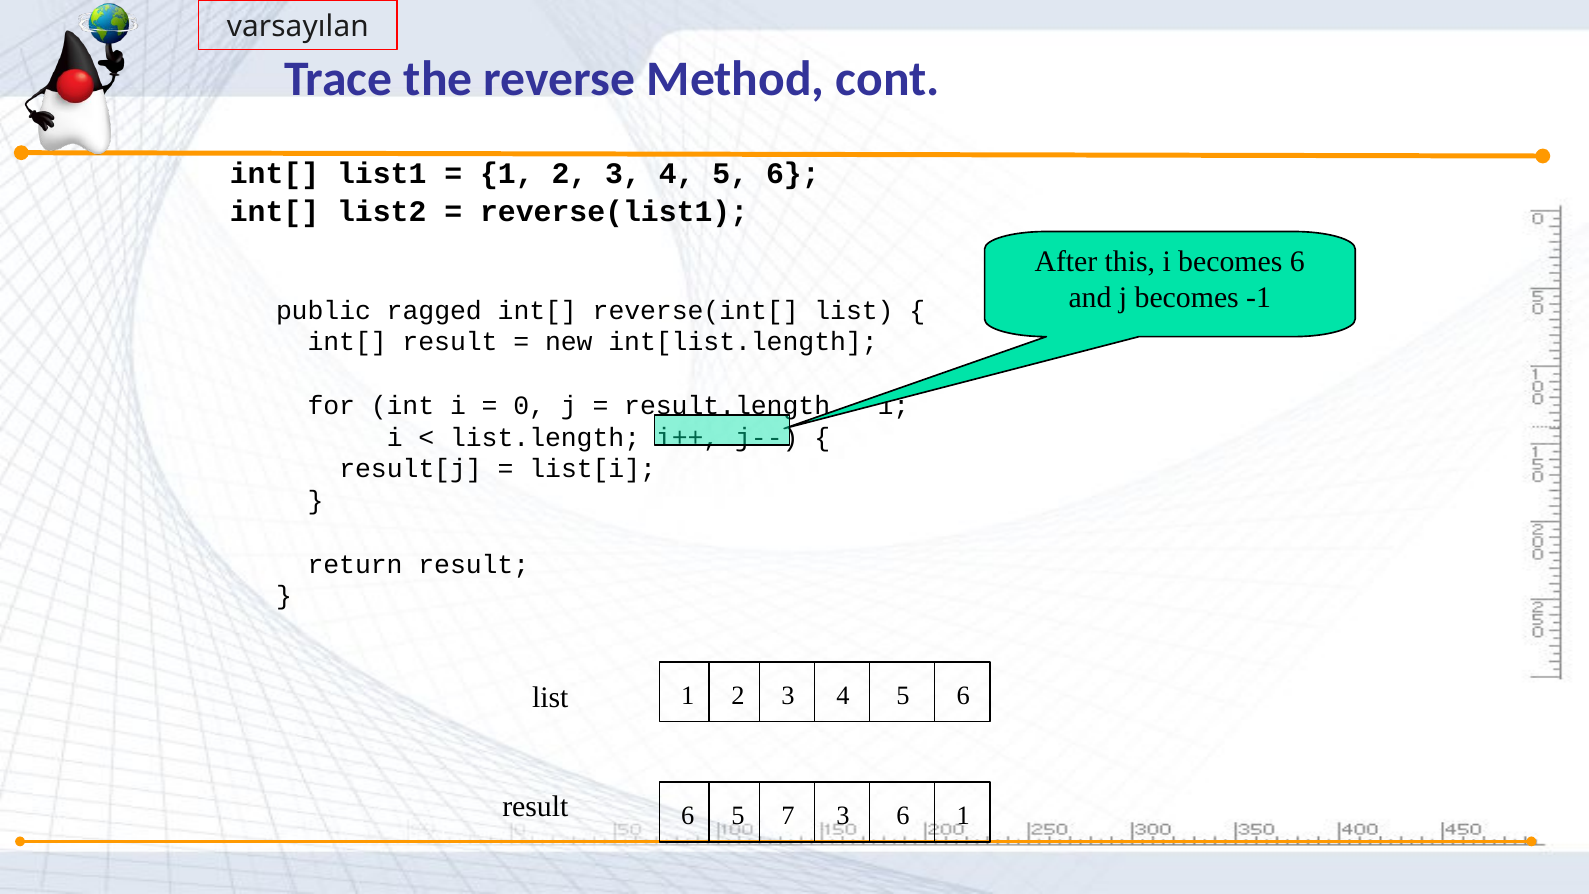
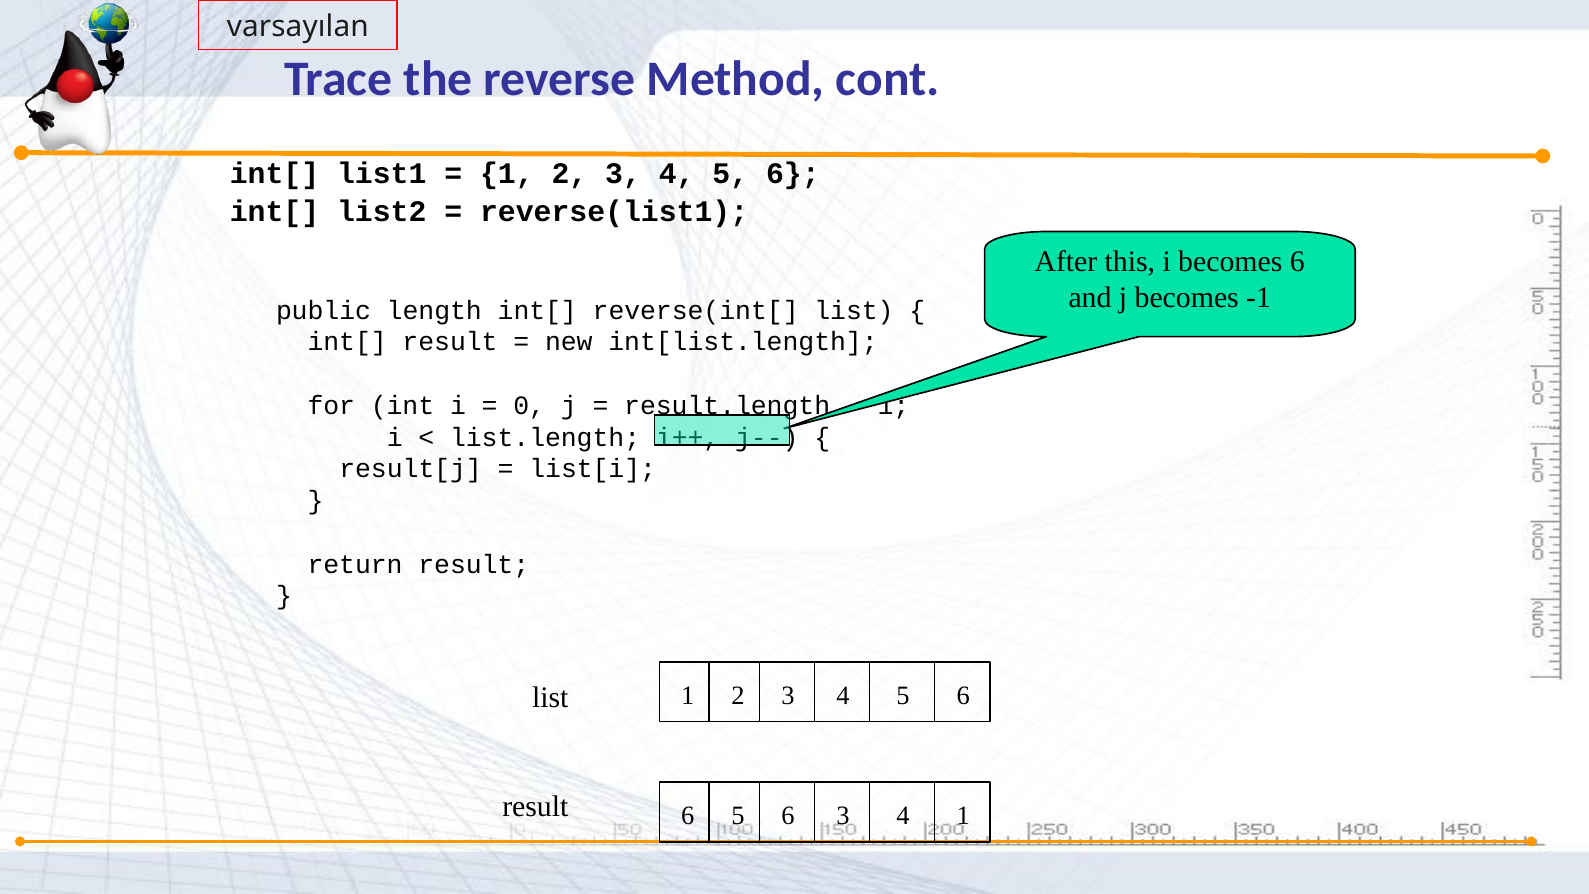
ragged: ragged -> length
6 5 7: 7 -> 6
6 at (903, 816): 6 -> 4
